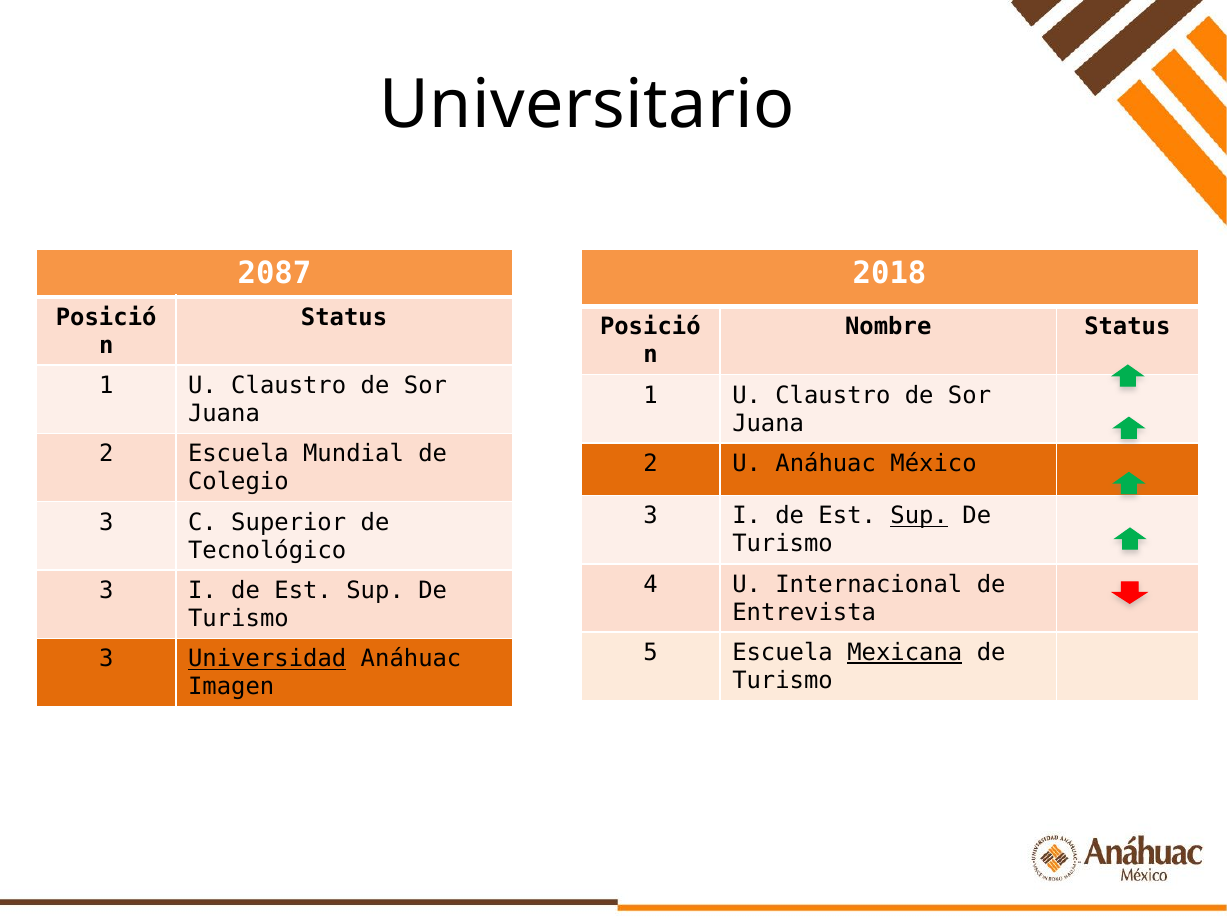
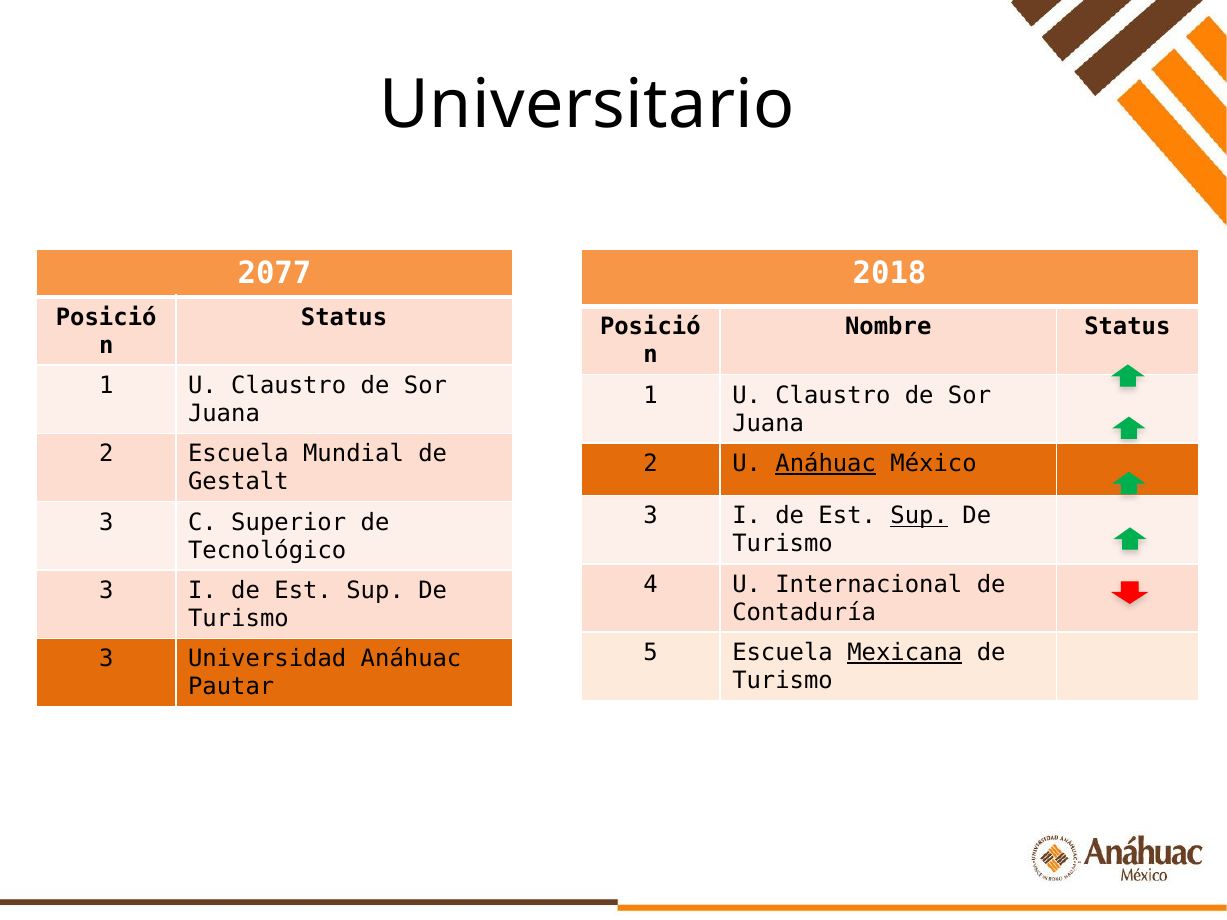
2087: 2087 -> 2077
Anáhuac at (826, 464) underline: none -> present
Colegio: Colegio -> Gestalt
Entrevista: Entrevista -> Contaduría
Universidad underline: present -> none
Imagen: Imagen -> Pautar
